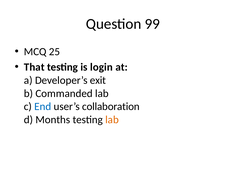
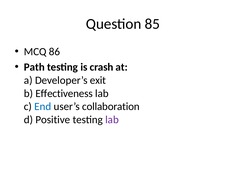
99: 99 -> 85
25: 25 -> 86
That: That -> Path
login: login -> crash
Commanded: Commanded -> Effectiveness
Months: Months -> Positive
lab at (112, 119) colour: orange -> purple
